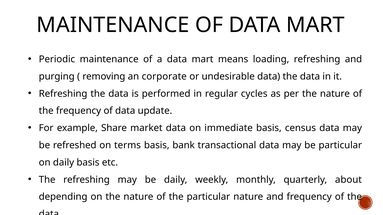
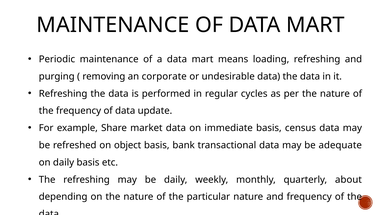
terms: terms -> object
be particular: particular -> adequate
